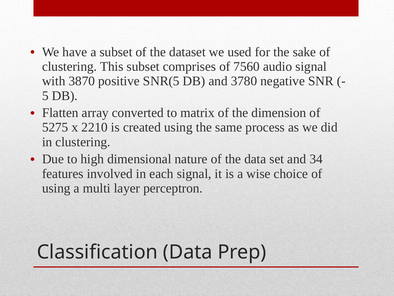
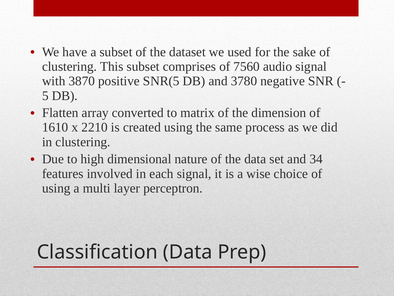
5275: 5275 -> 1610
